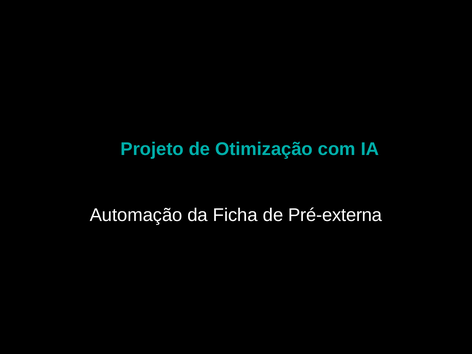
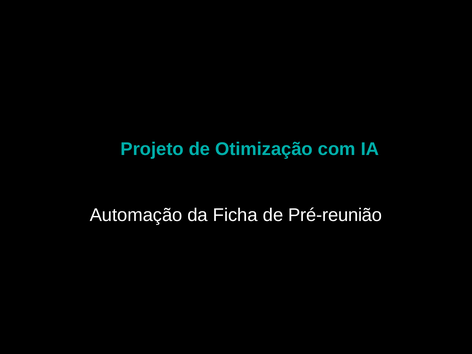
Pré-externa: Pré-externa -> Pré-reunião
